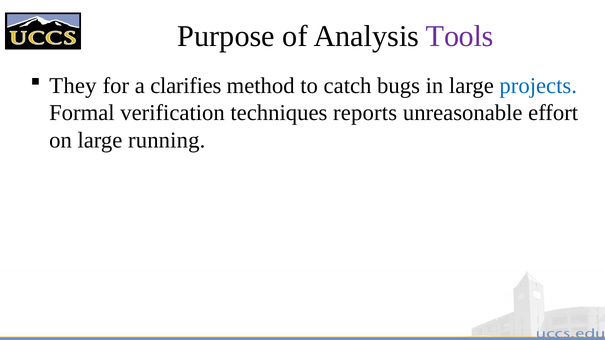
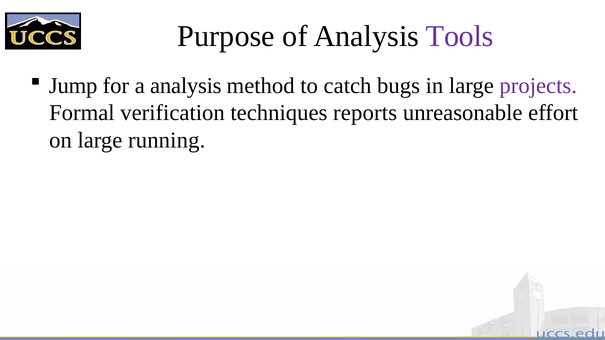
They: They -> Jump
a clarifies: clarifies -> analysis
projects colour: blue -> purple
